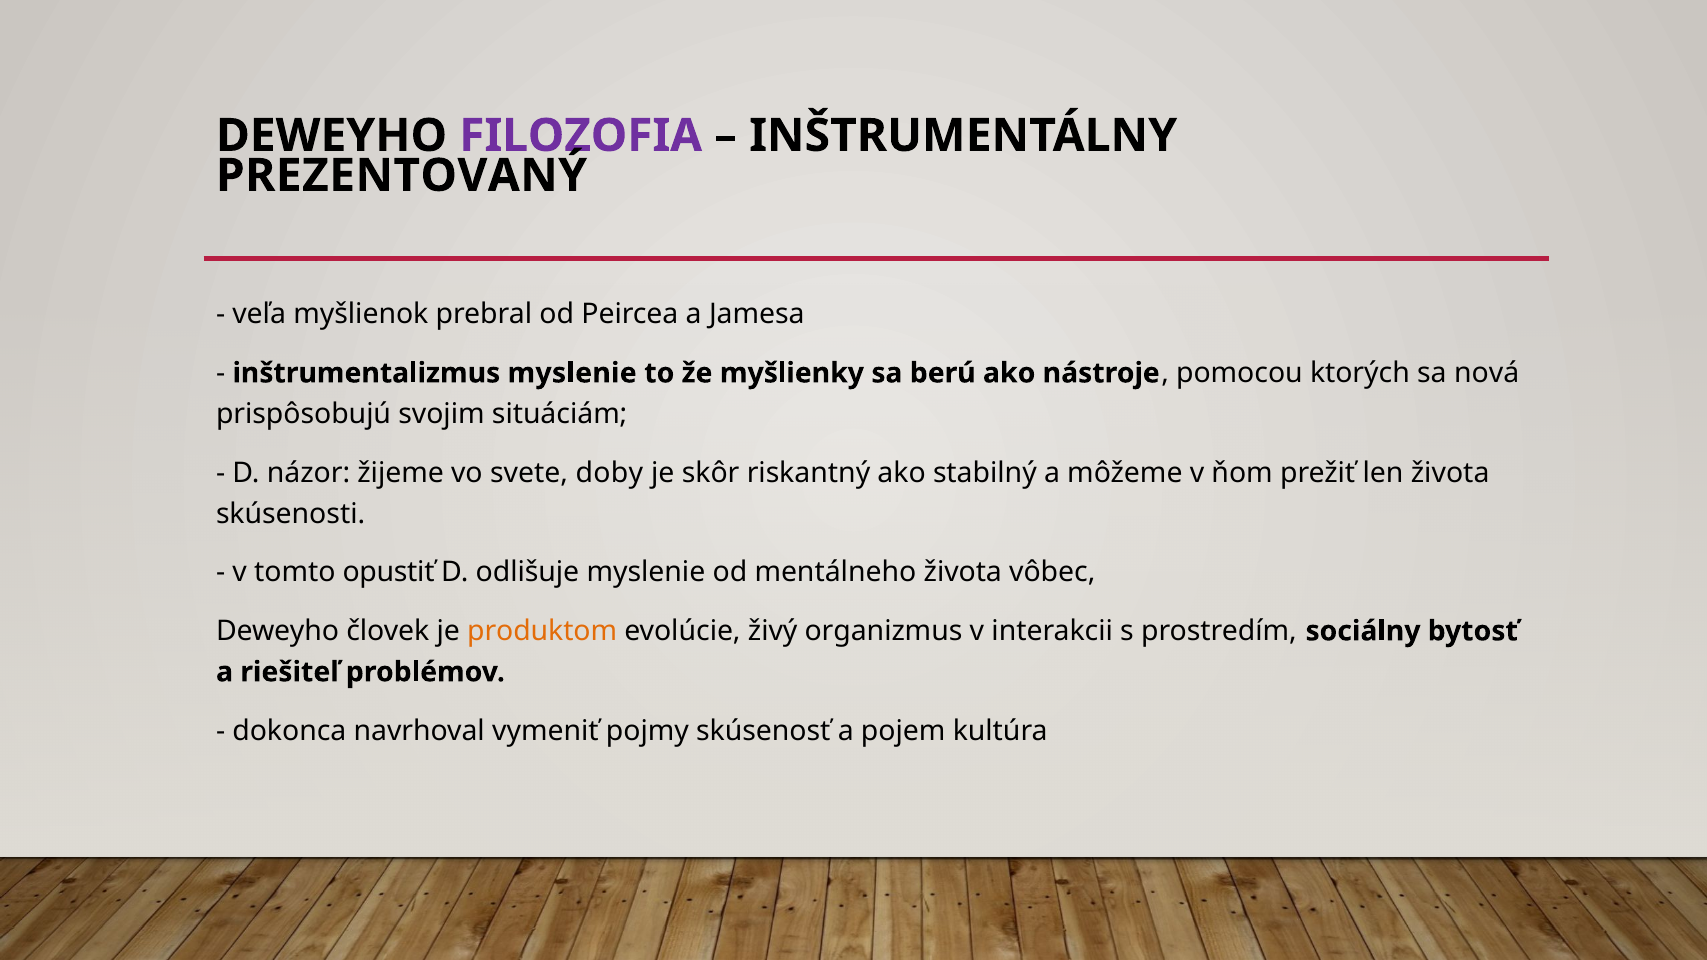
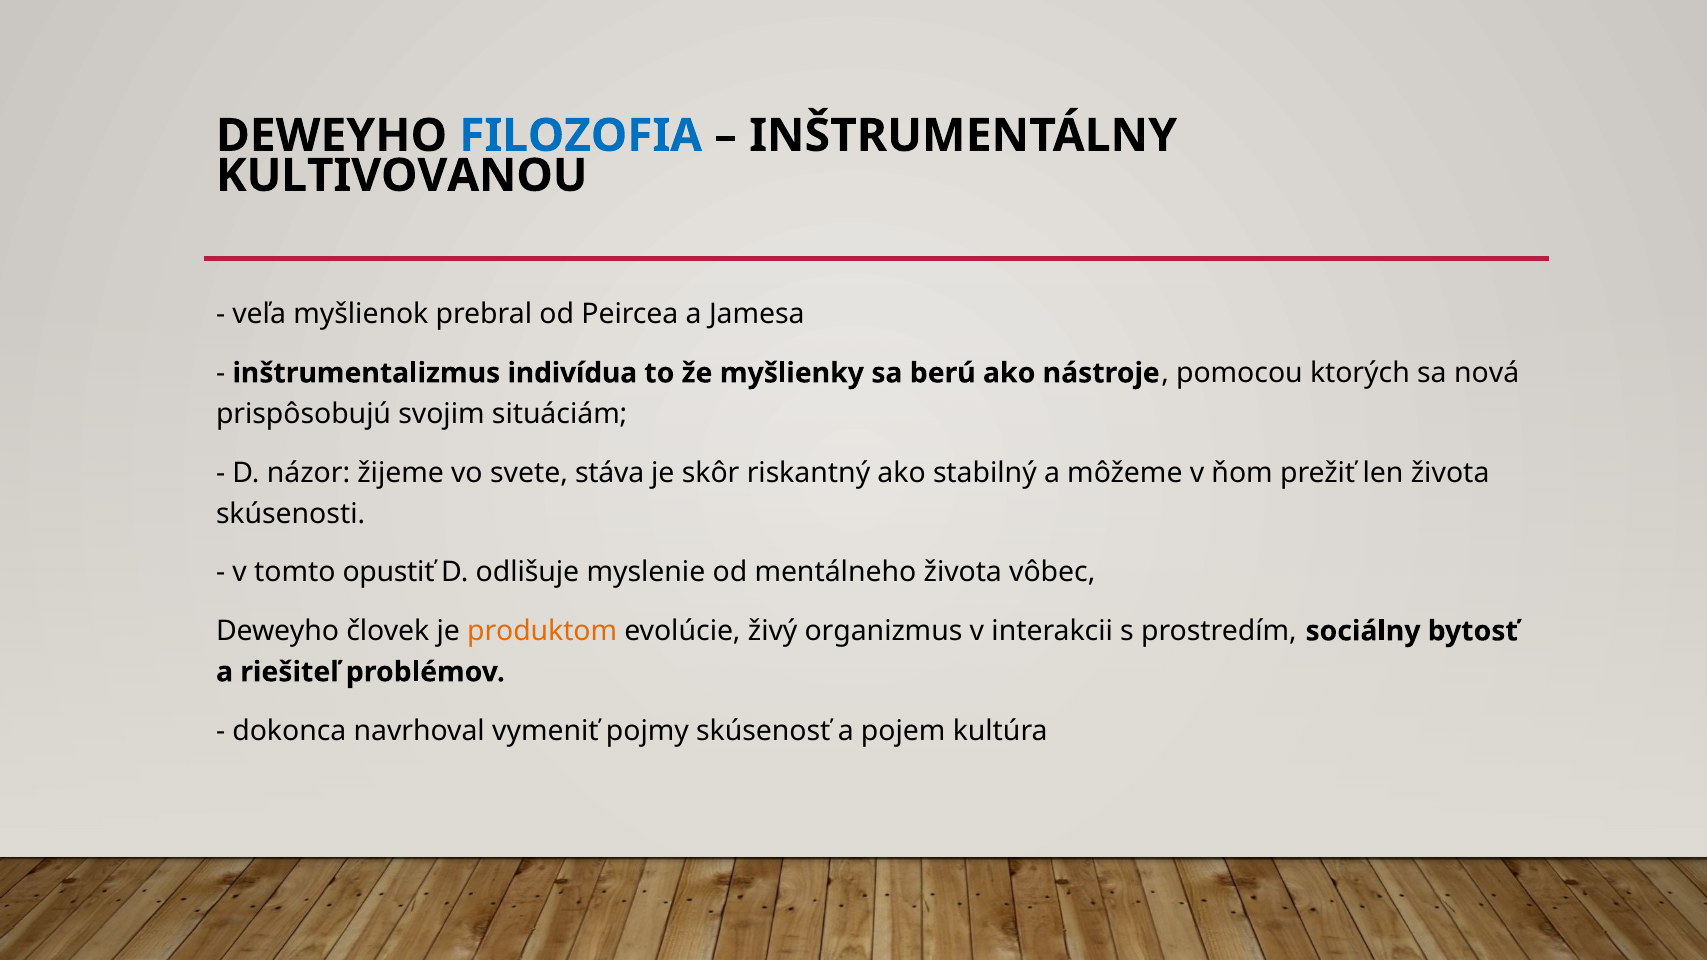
FILOZOFIA colour: purple -> blue
PREZENTOVANÝ: PREZENTOVANÝ -> KULTIVOVANOU
inštrumentalizmus myslenie: myslenie -> indivídua
doby: doby -> stáva
